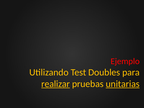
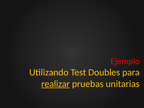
unitarias underline: present -> none
